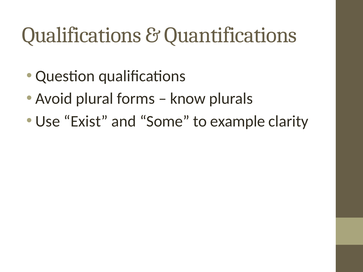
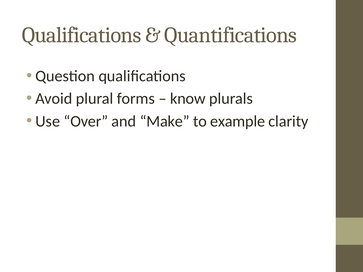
Exist: Exist -> Over
Some: Some -> Make
